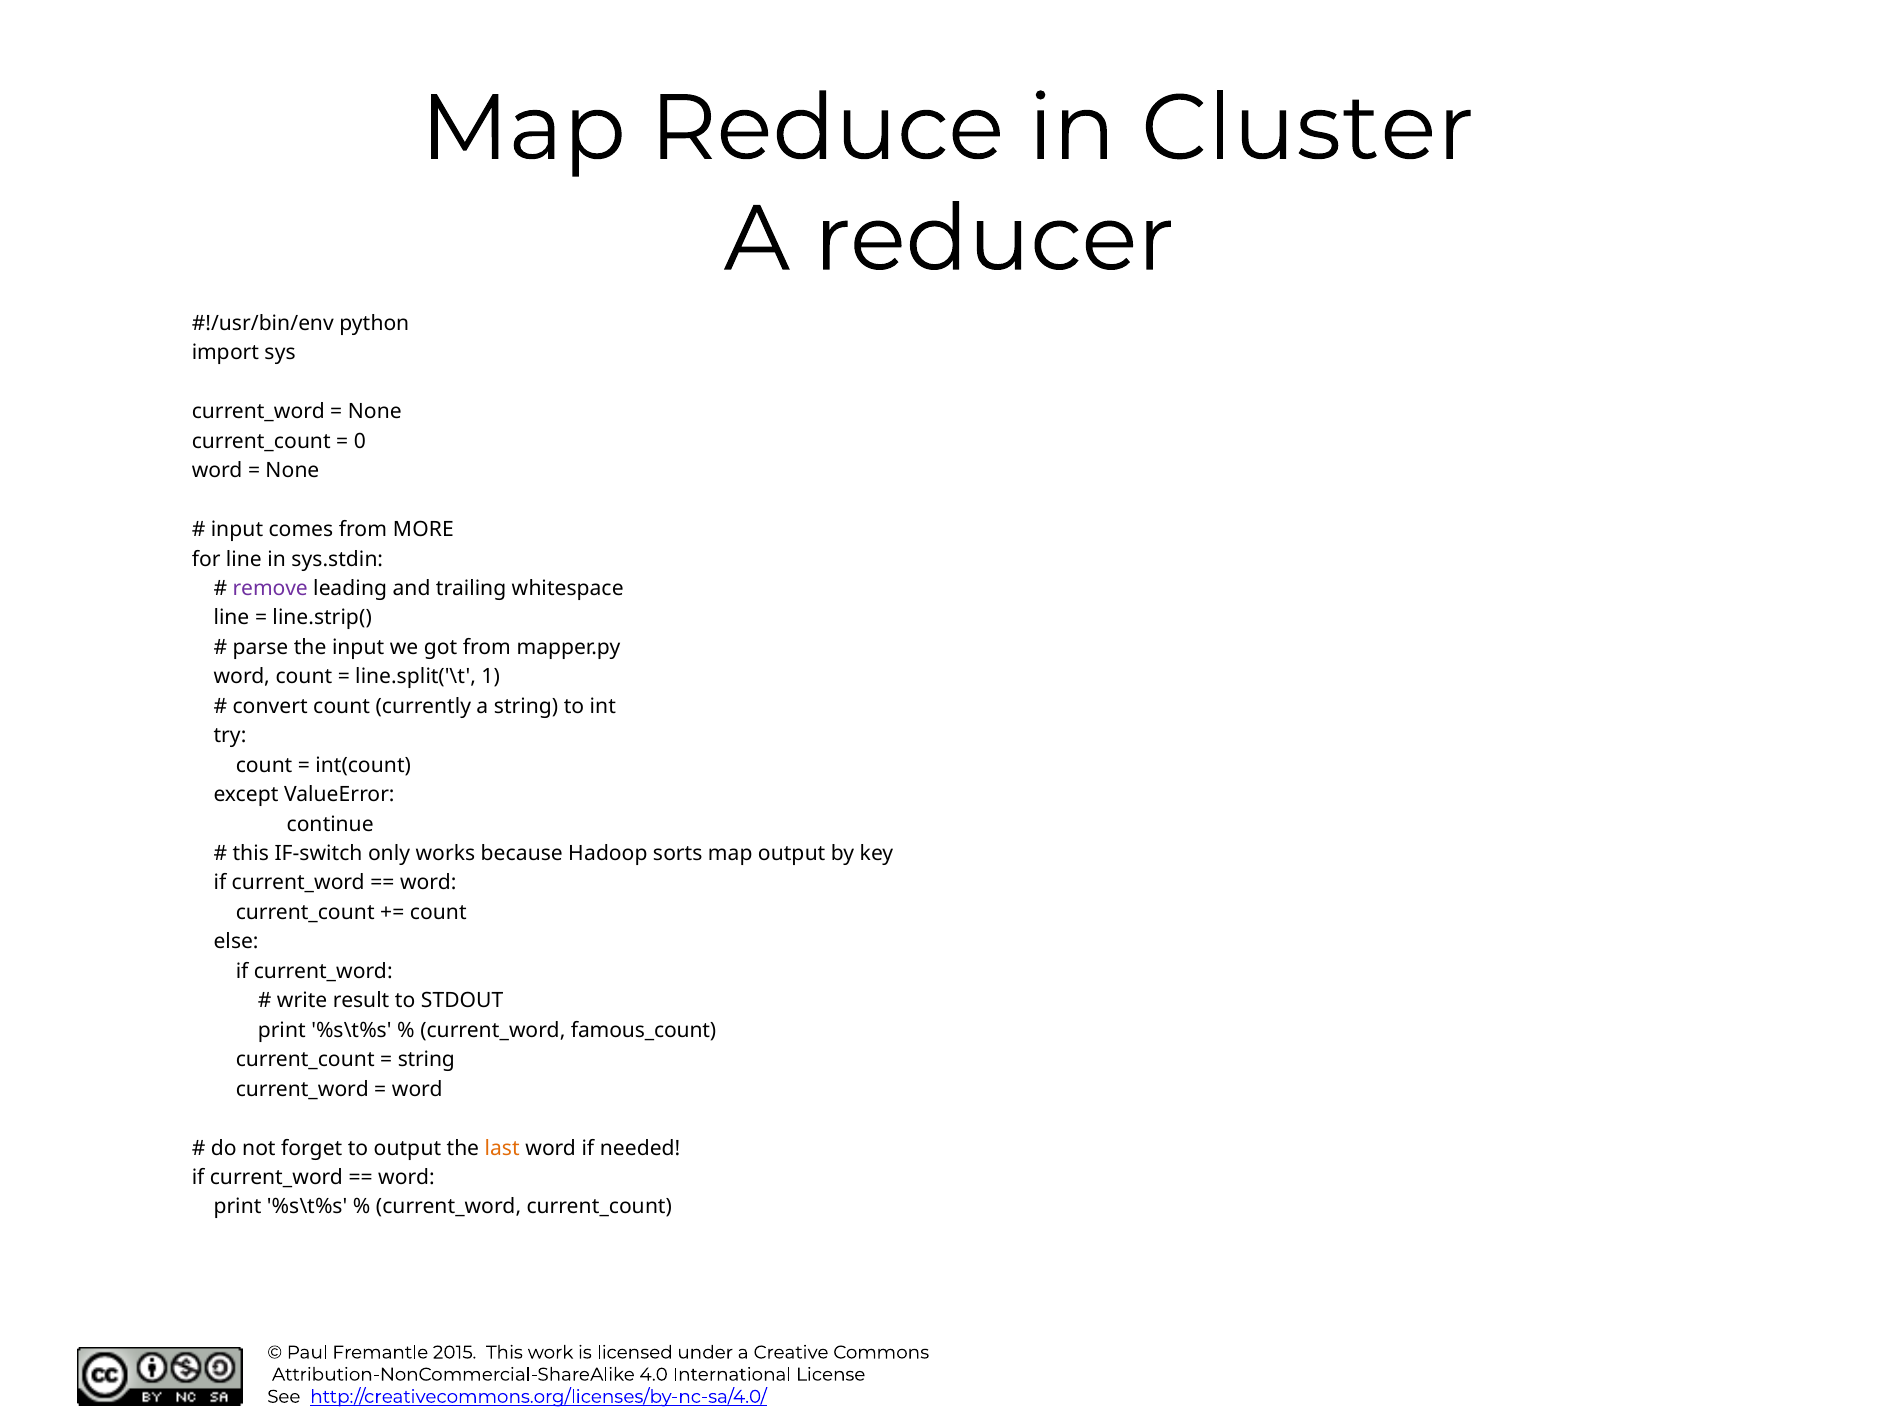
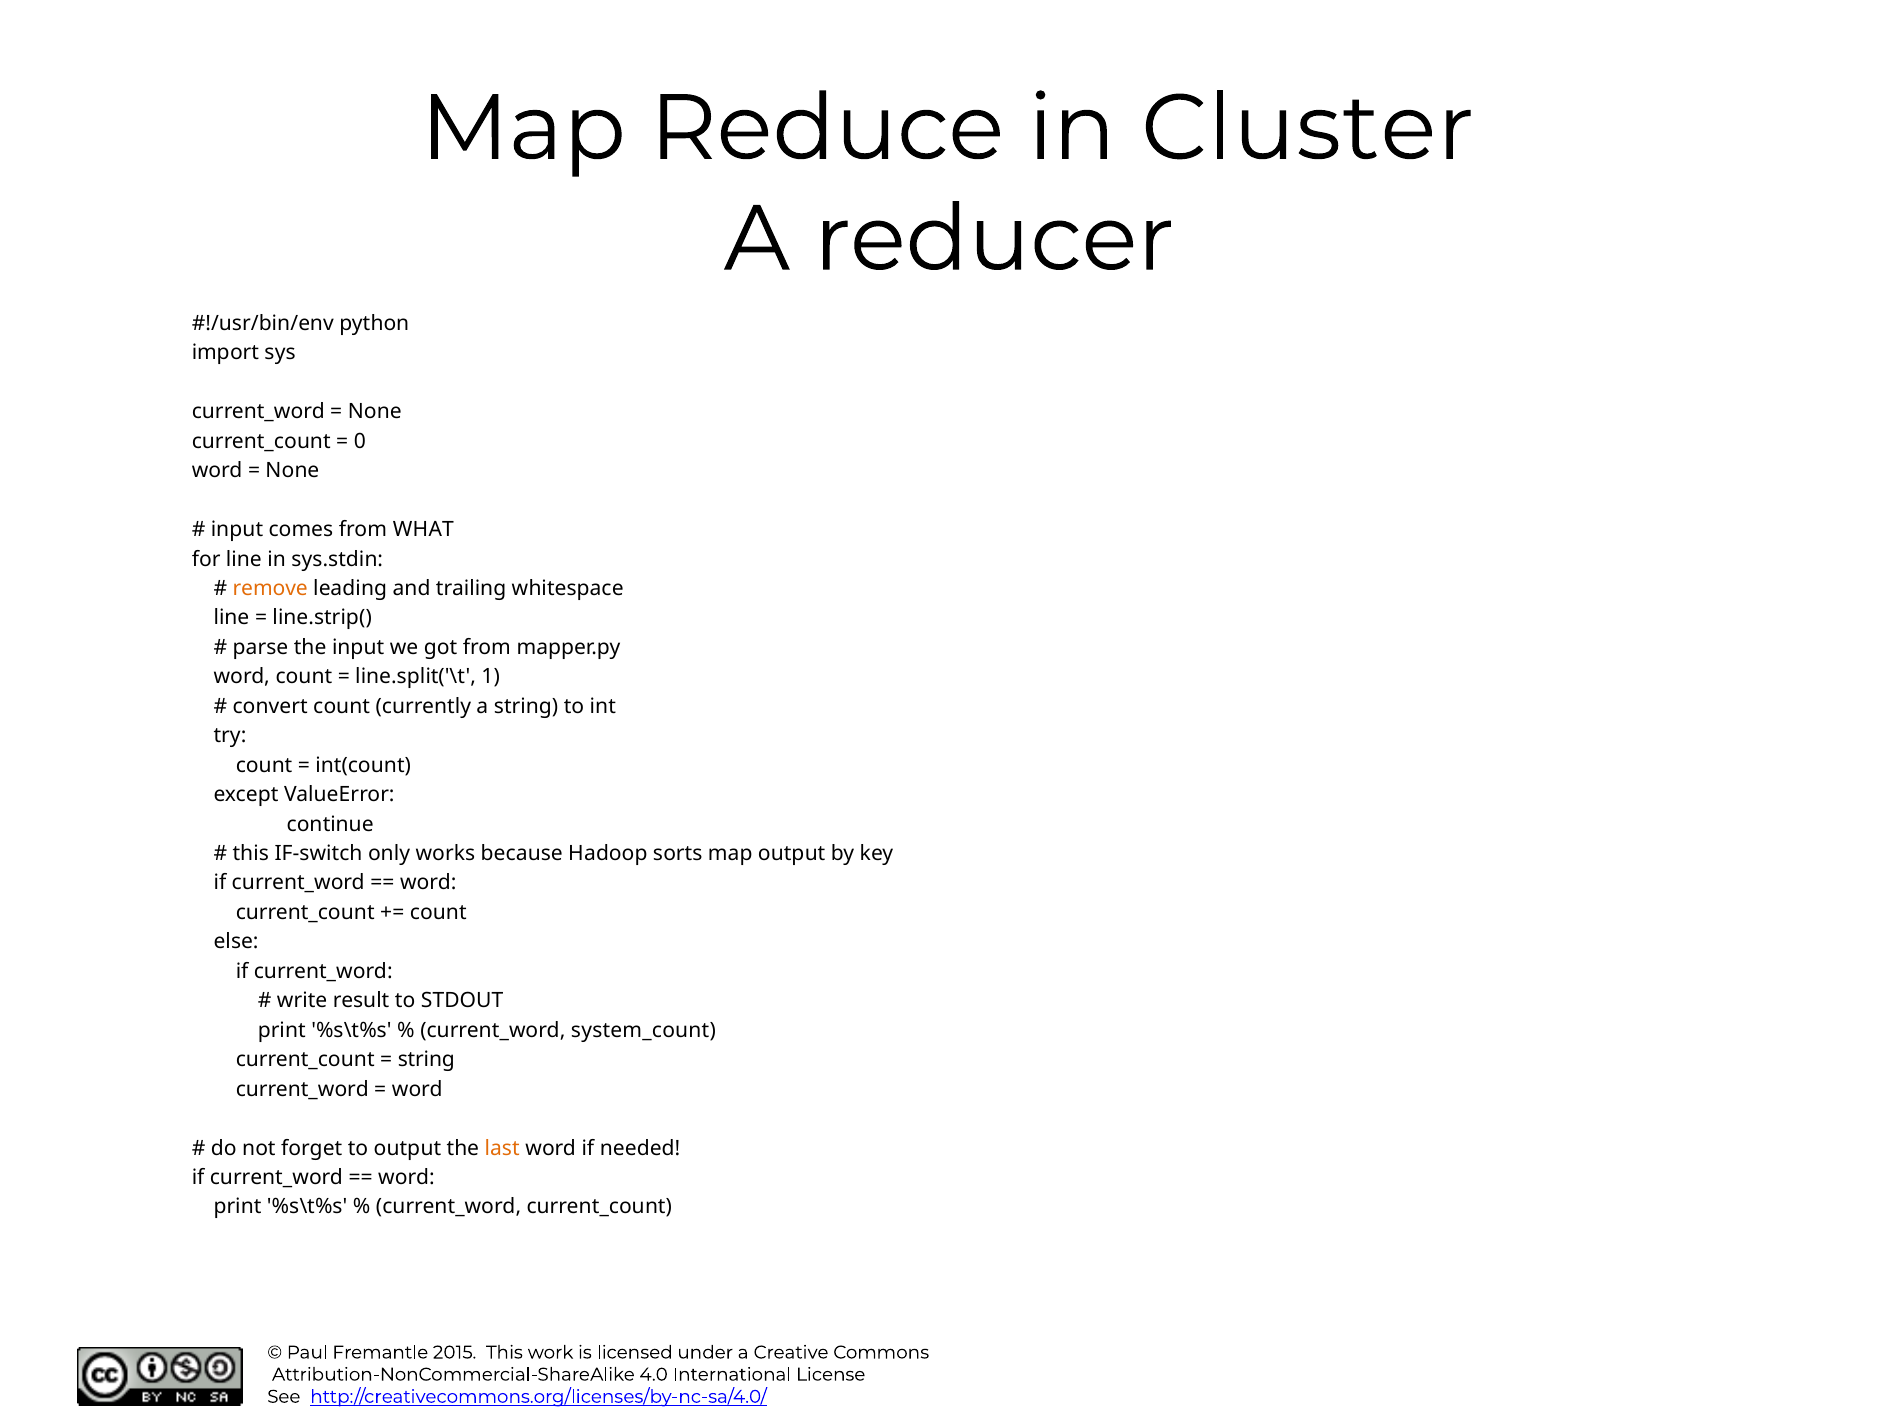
MORE: MORE -> WHAT
remove colour: purple -> orange
famous_count: famous_count -> system_count
